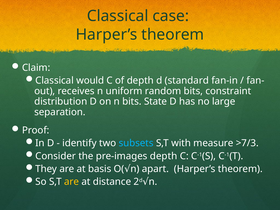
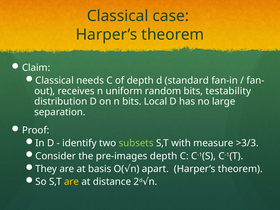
would: would -> needs
constraint: constraint -> testability
State: State -> Local
subsets colour: light blue -> light green
>7/3: >7/3 -> >3/3
